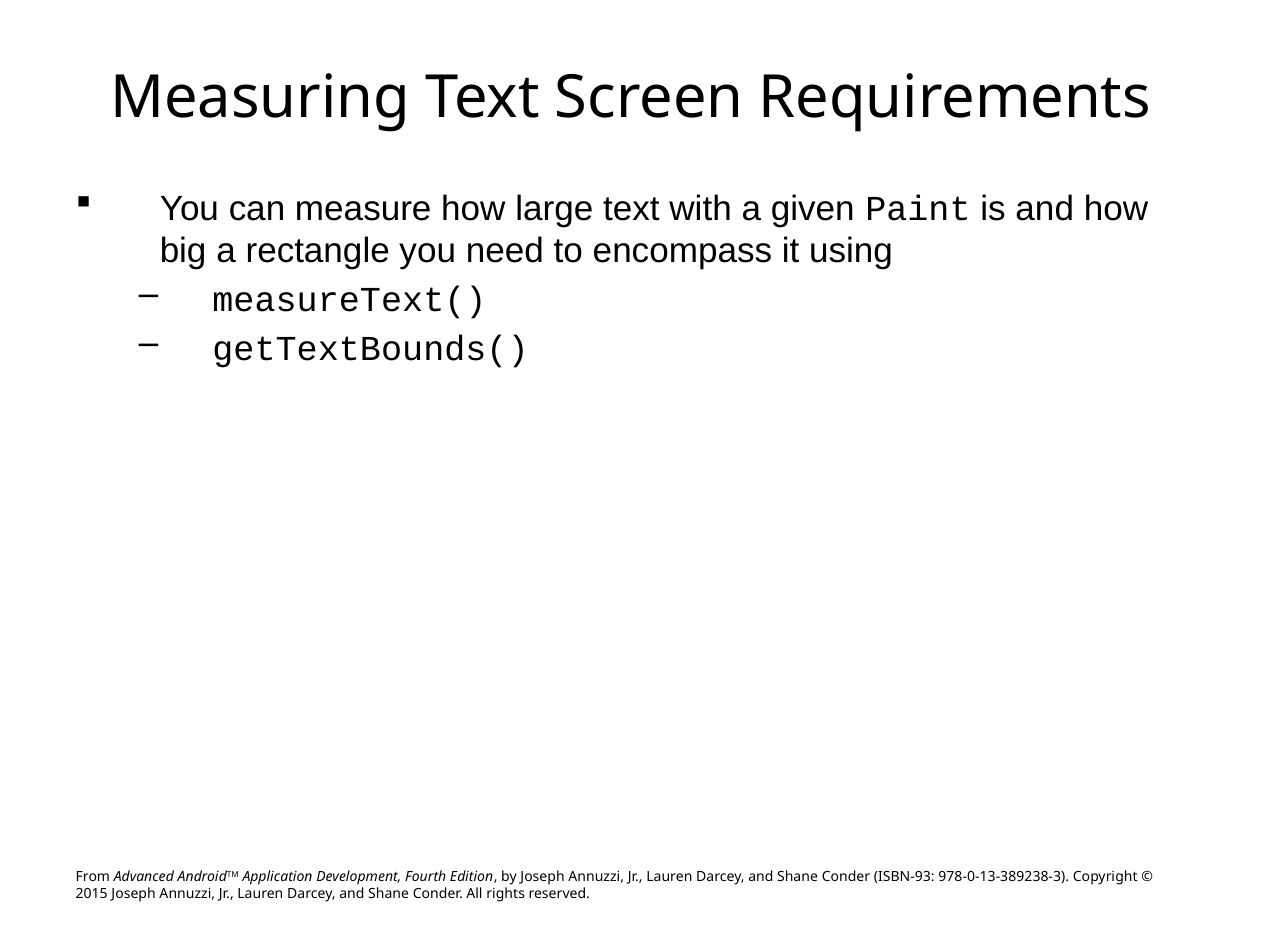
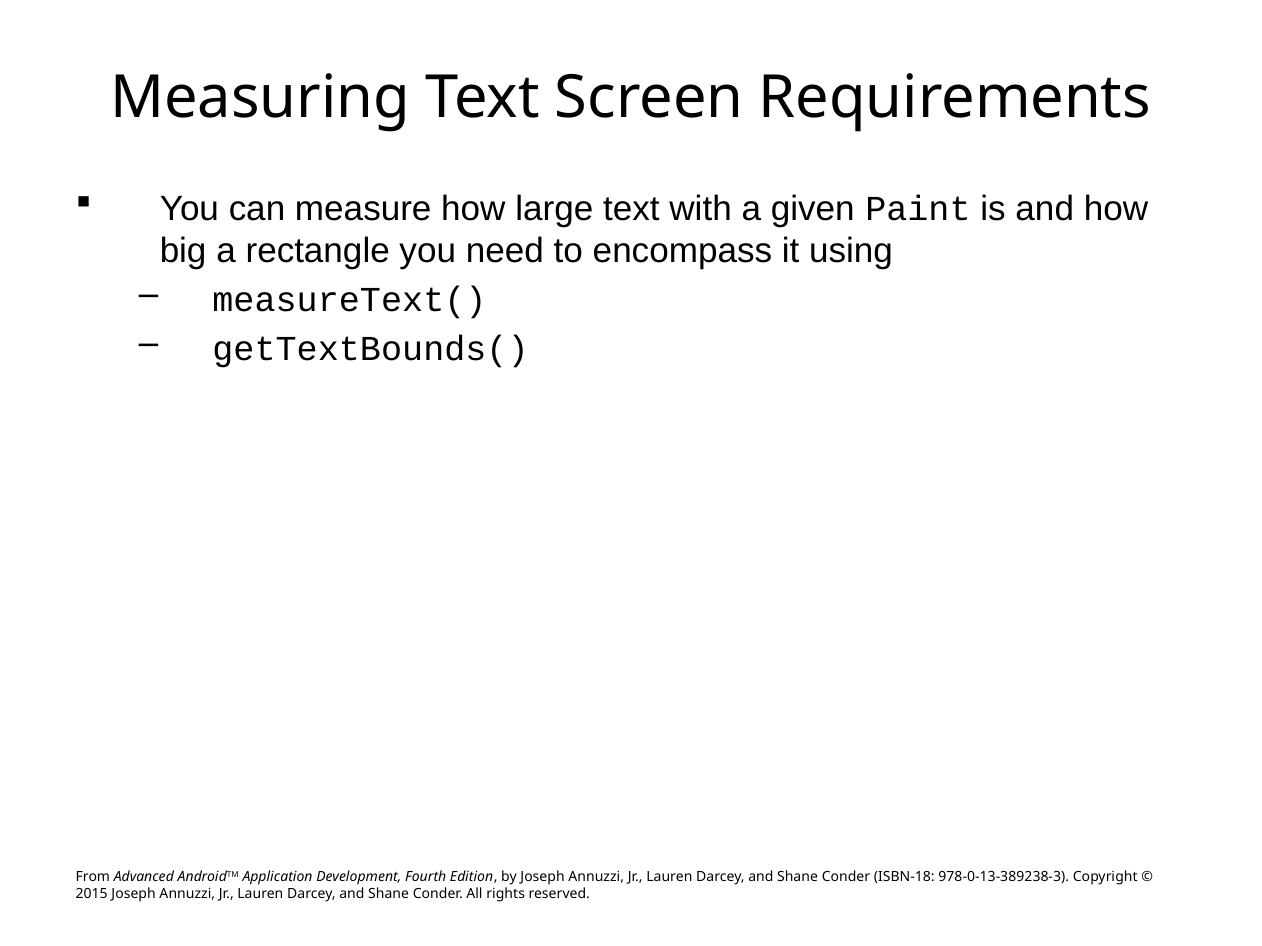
ISBN-93: ISBN-93 -> ISBN-18
